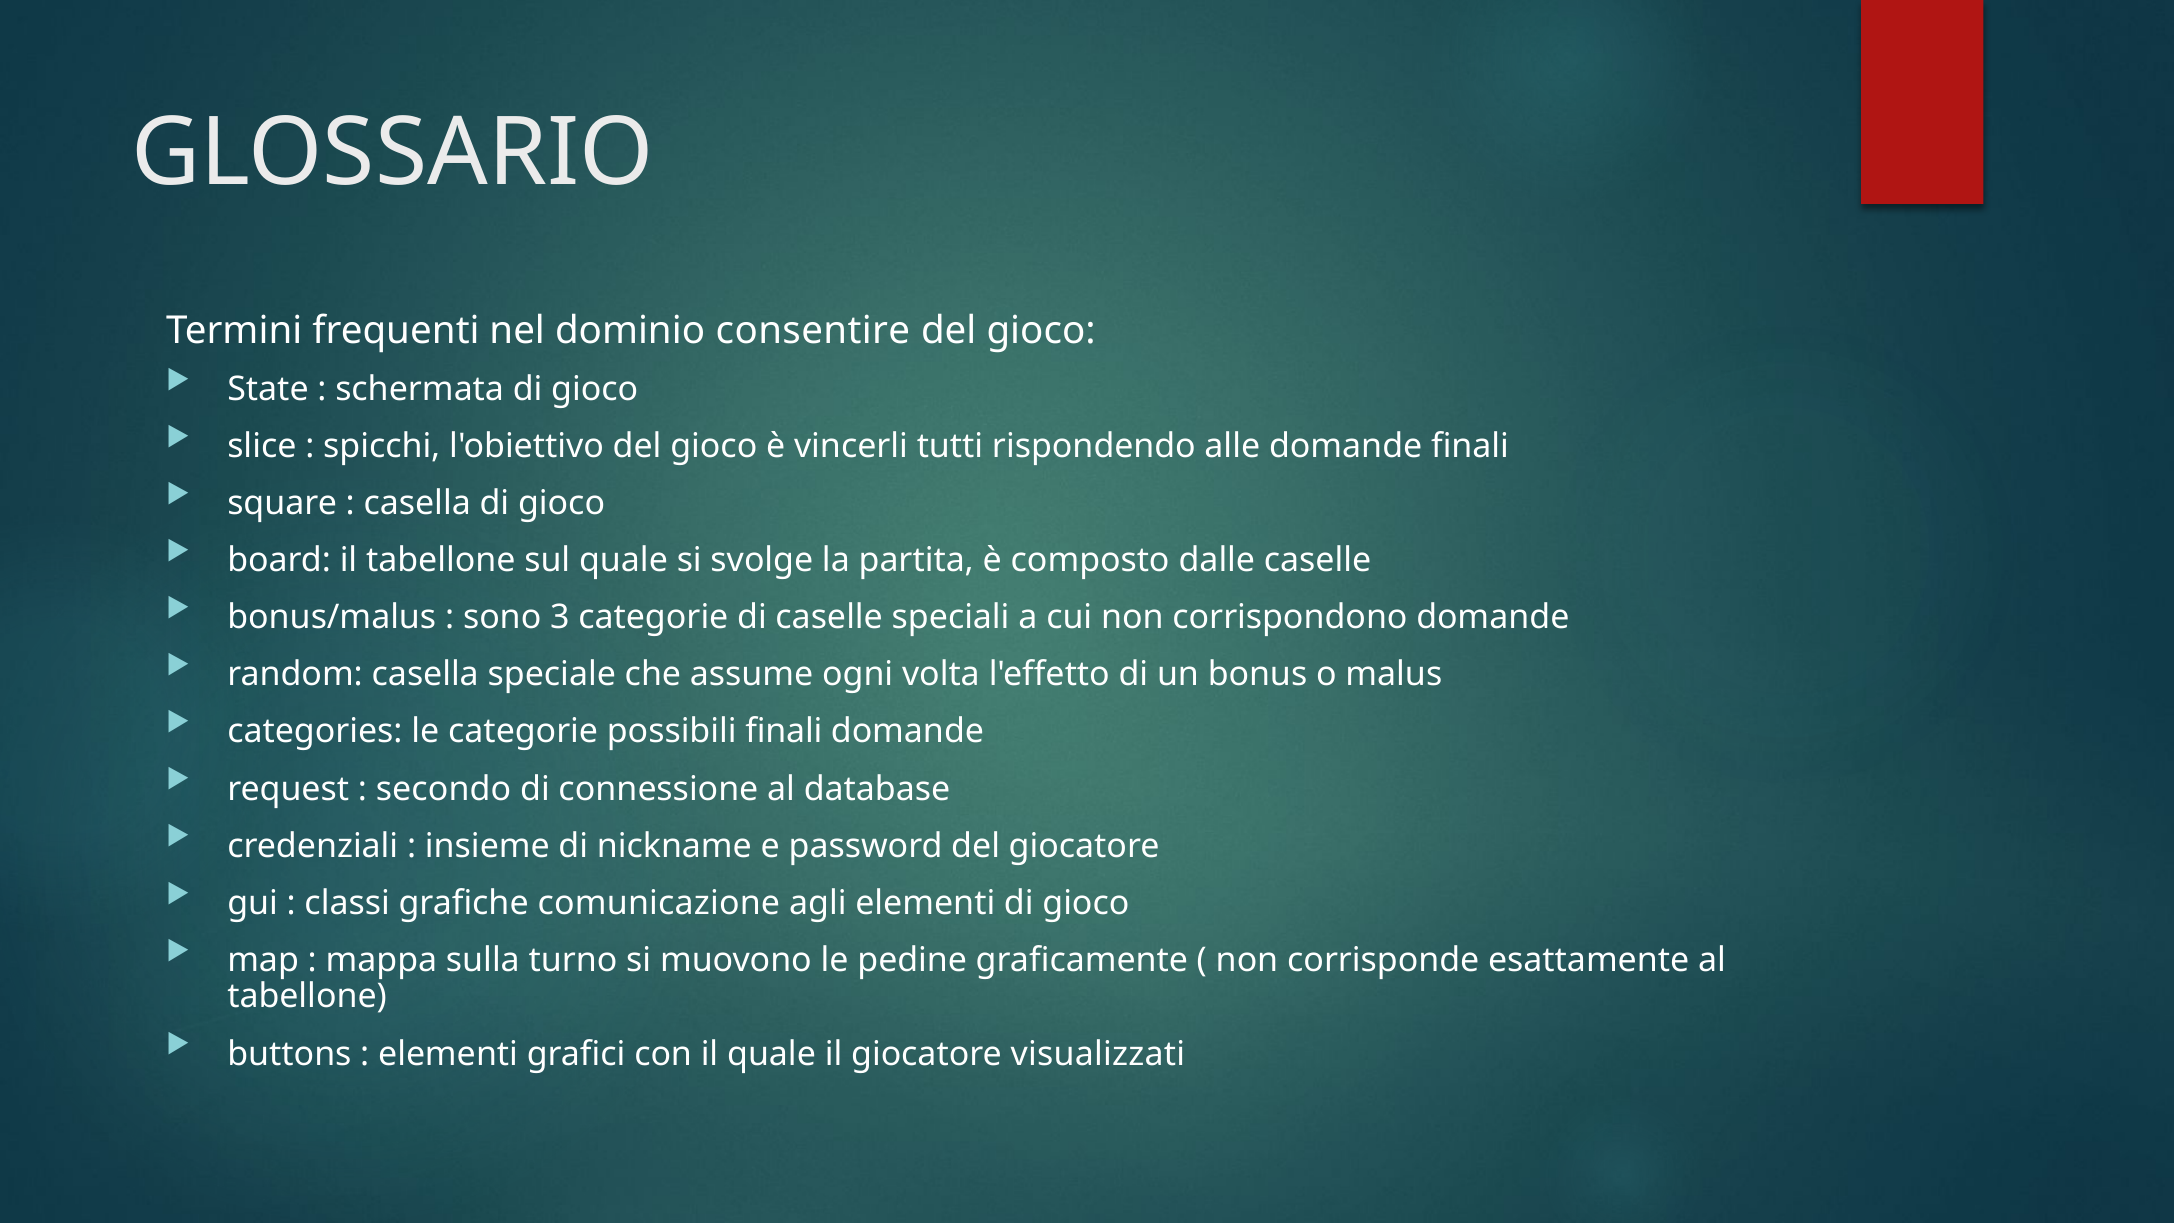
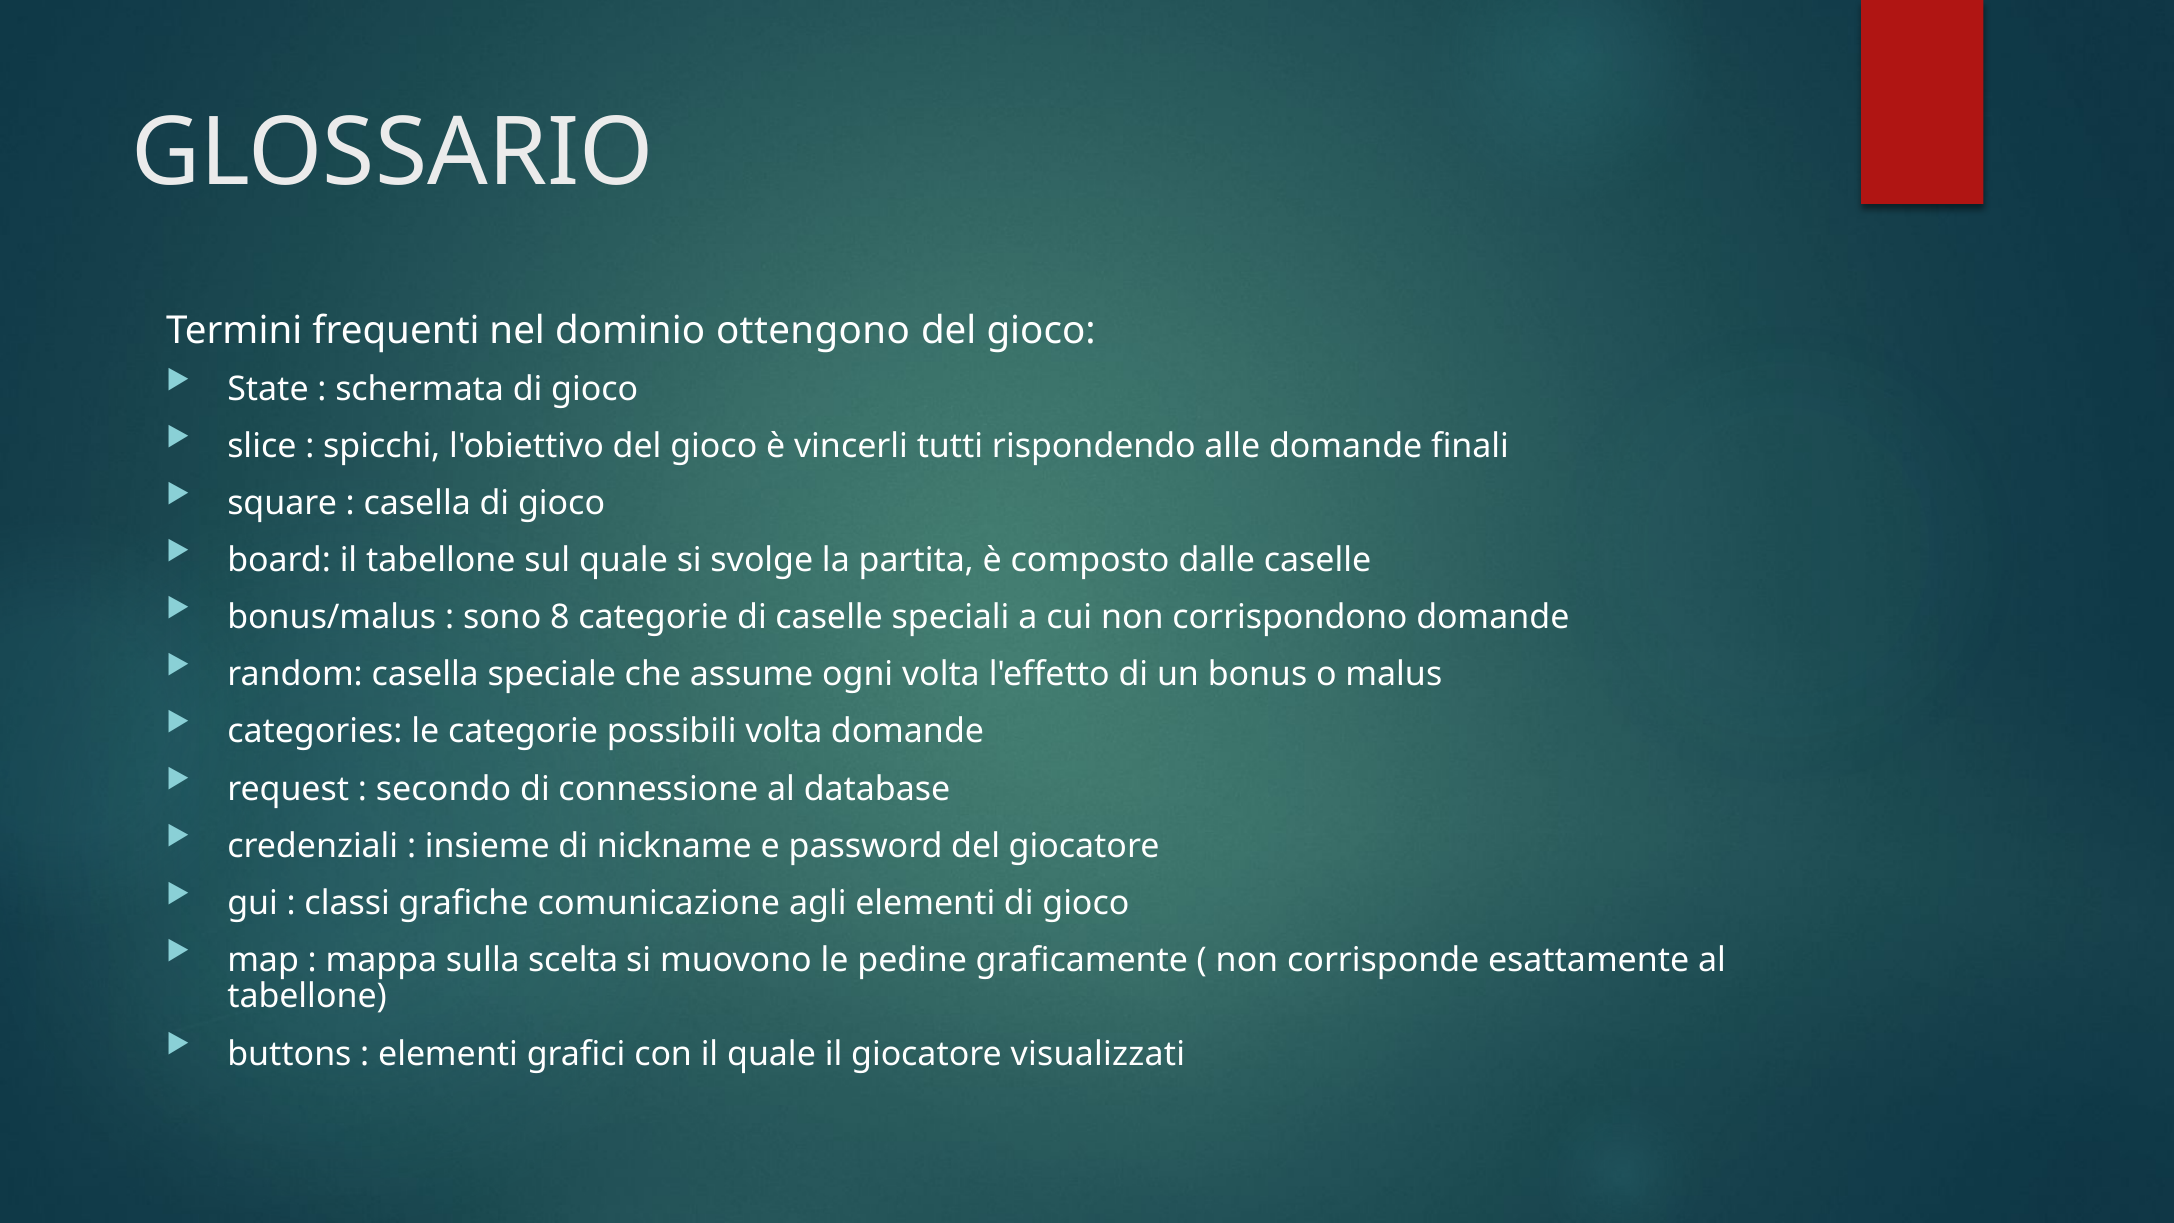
consentire: consentire -> ottengono
3: 3 -> 8
possibili finali: finali -> volta
turno: turno -> scelta
